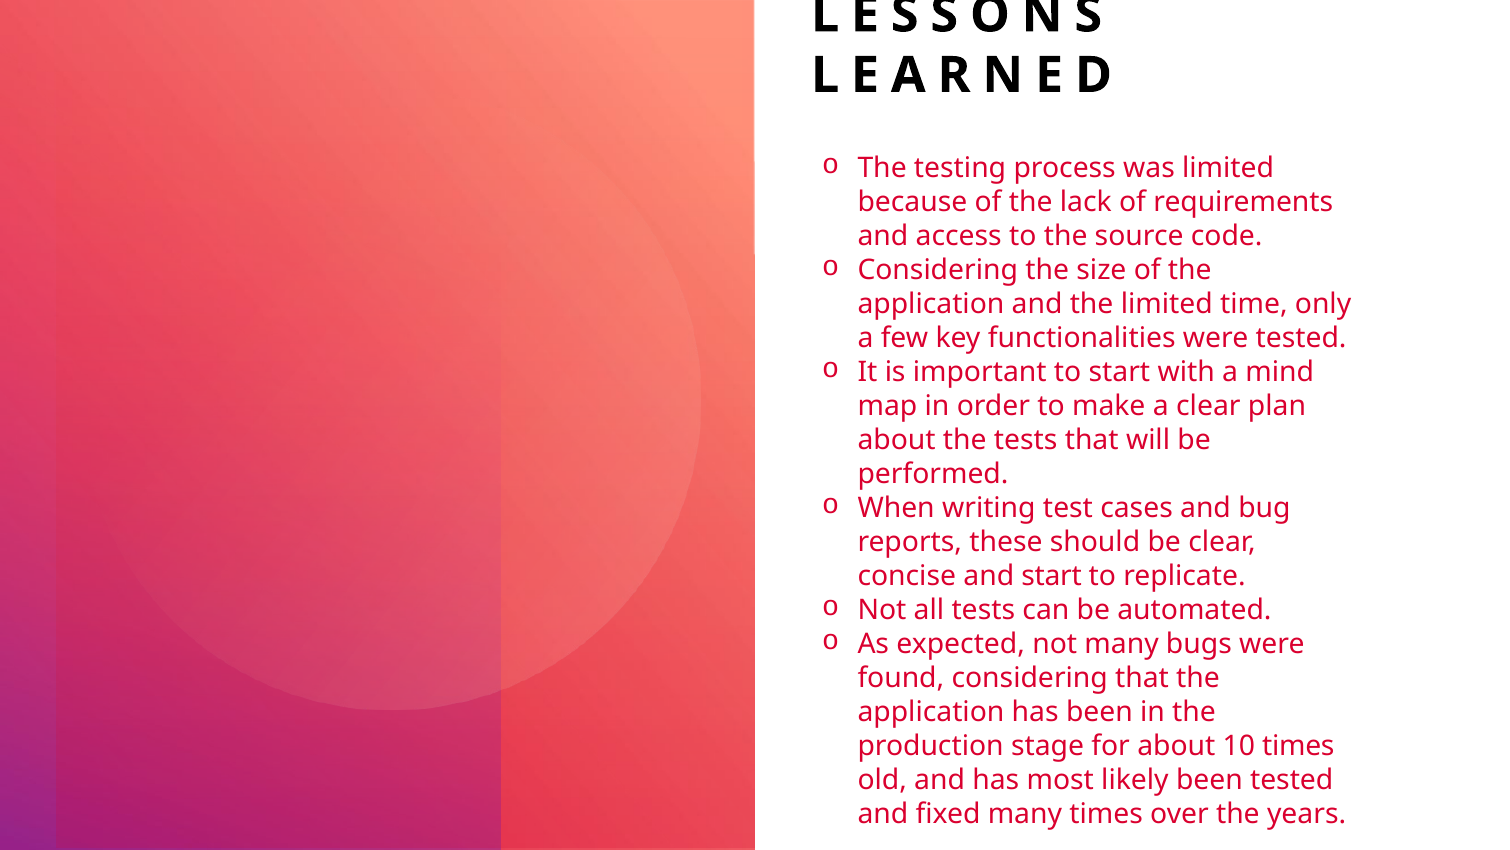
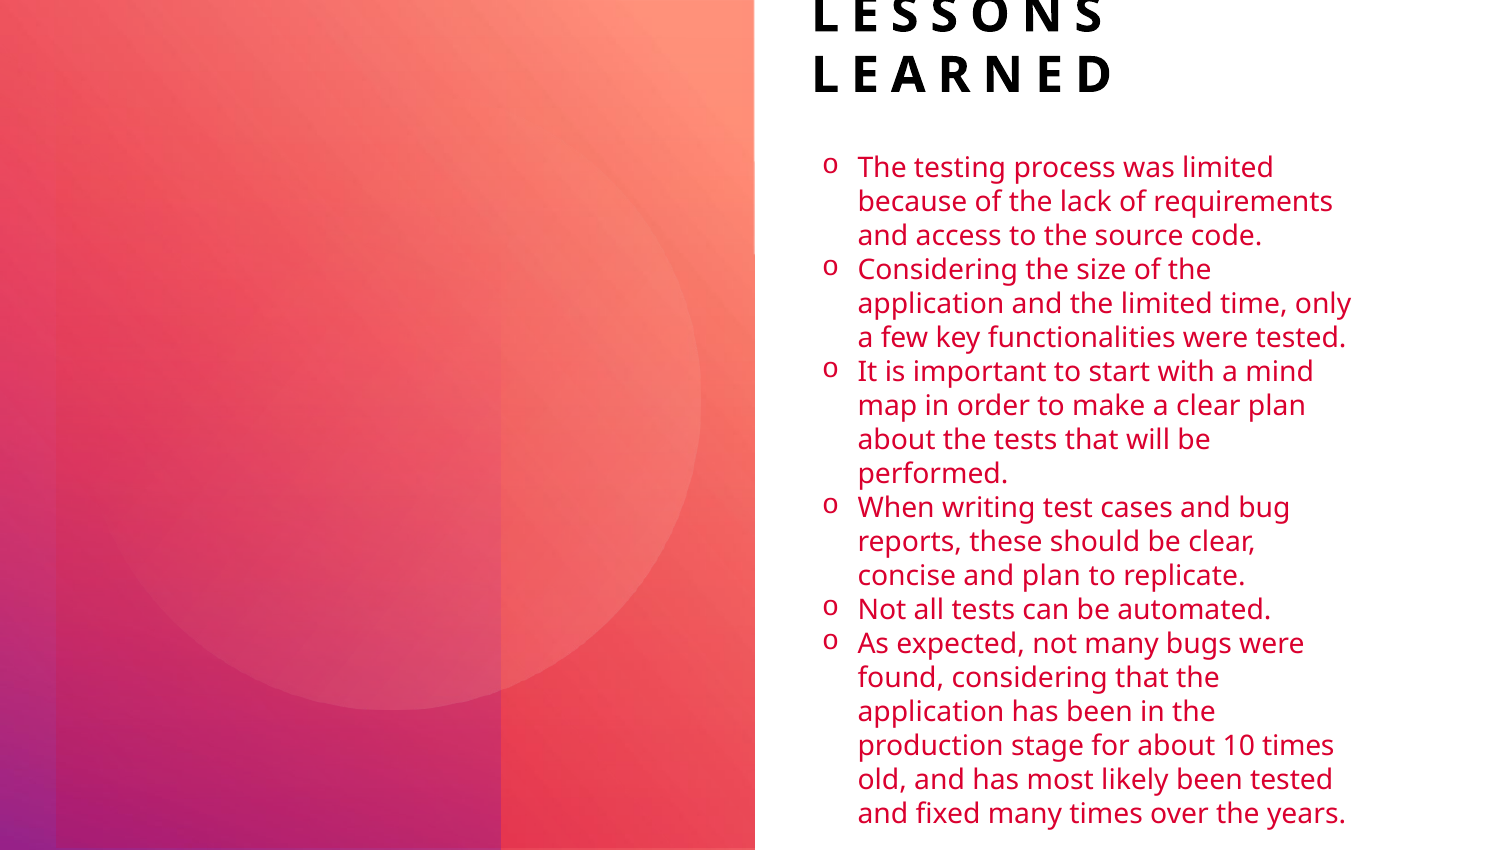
and start: start -> plan
